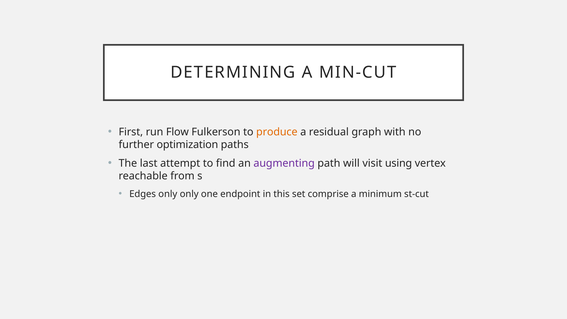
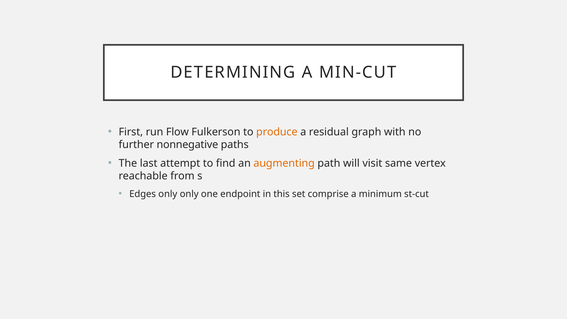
optimization: optimization -> nonnegative
augmenting colour: purple -> orange
using: using -> same
